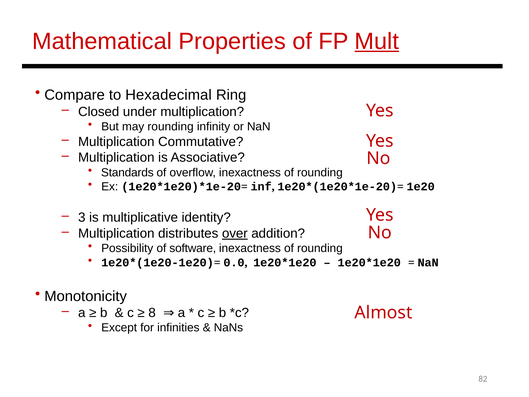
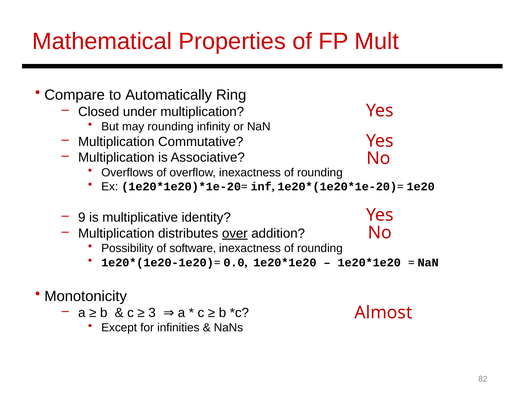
Mult underline: present -> none
Hexadecimal: Hexadecimal -> Automatically
Standards: Standards -> Overflows
3: 3 -> 9
8: 8 -> 3
